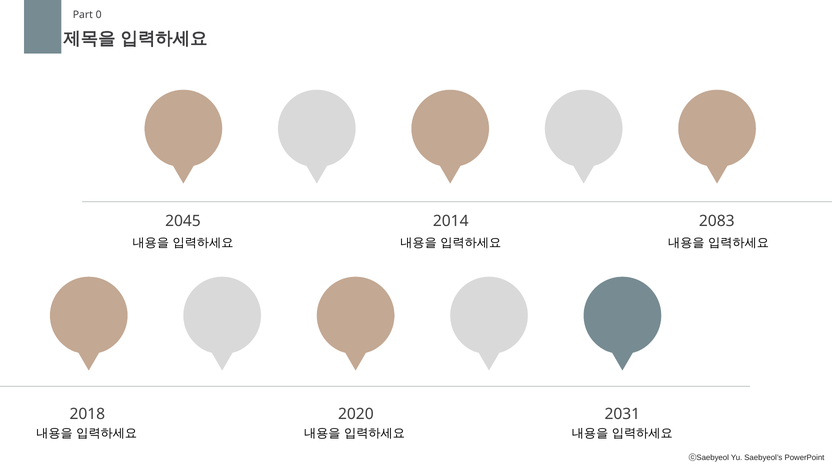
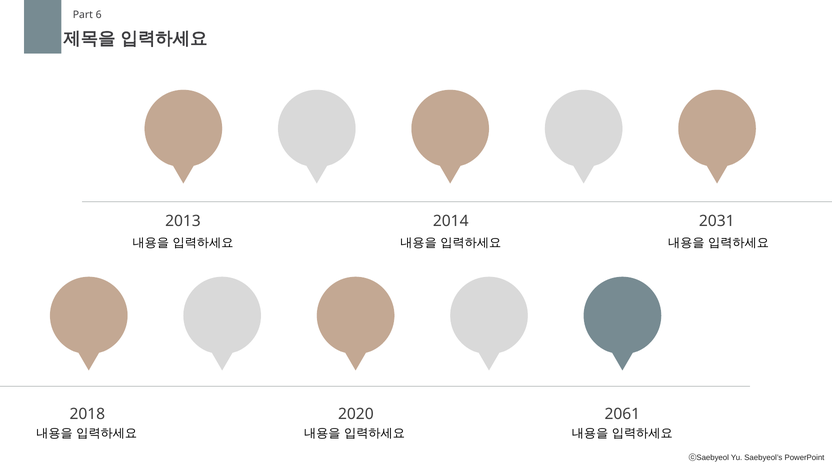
0: 0 -> 6
2045: 2045 -> 2013
2083: 2083 -> 2031
2031: 2031 -> 2061
